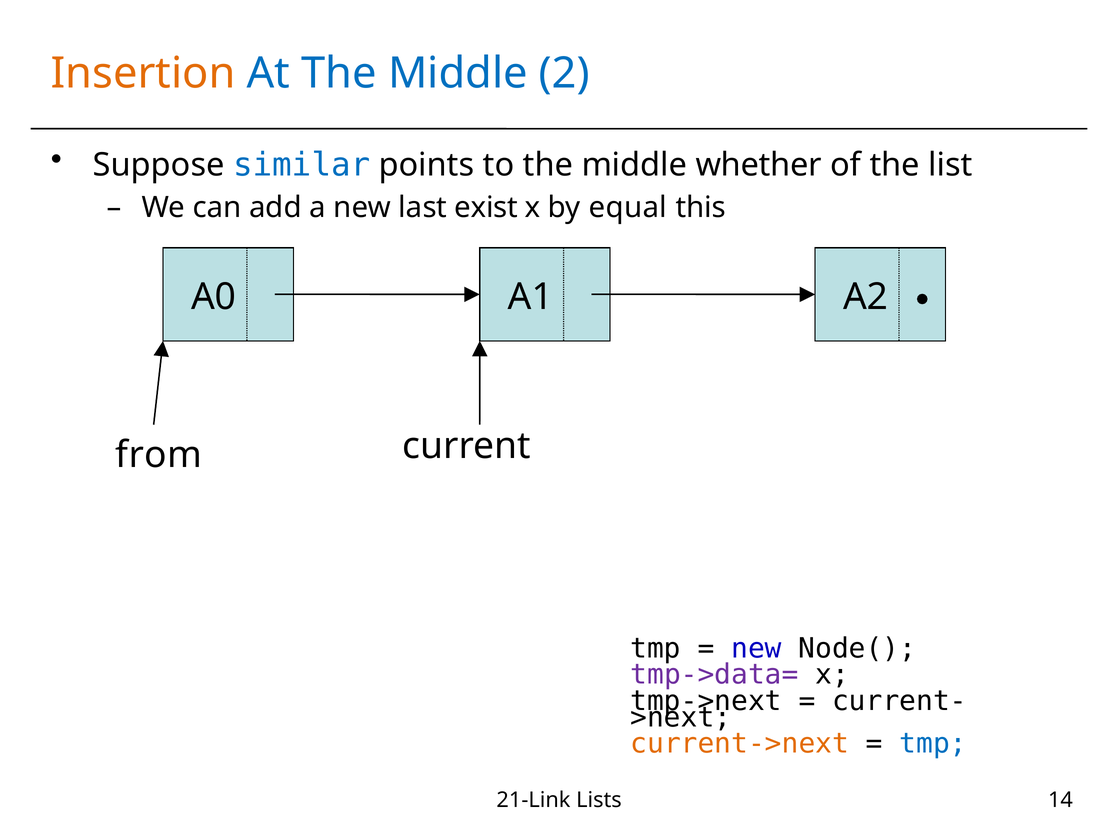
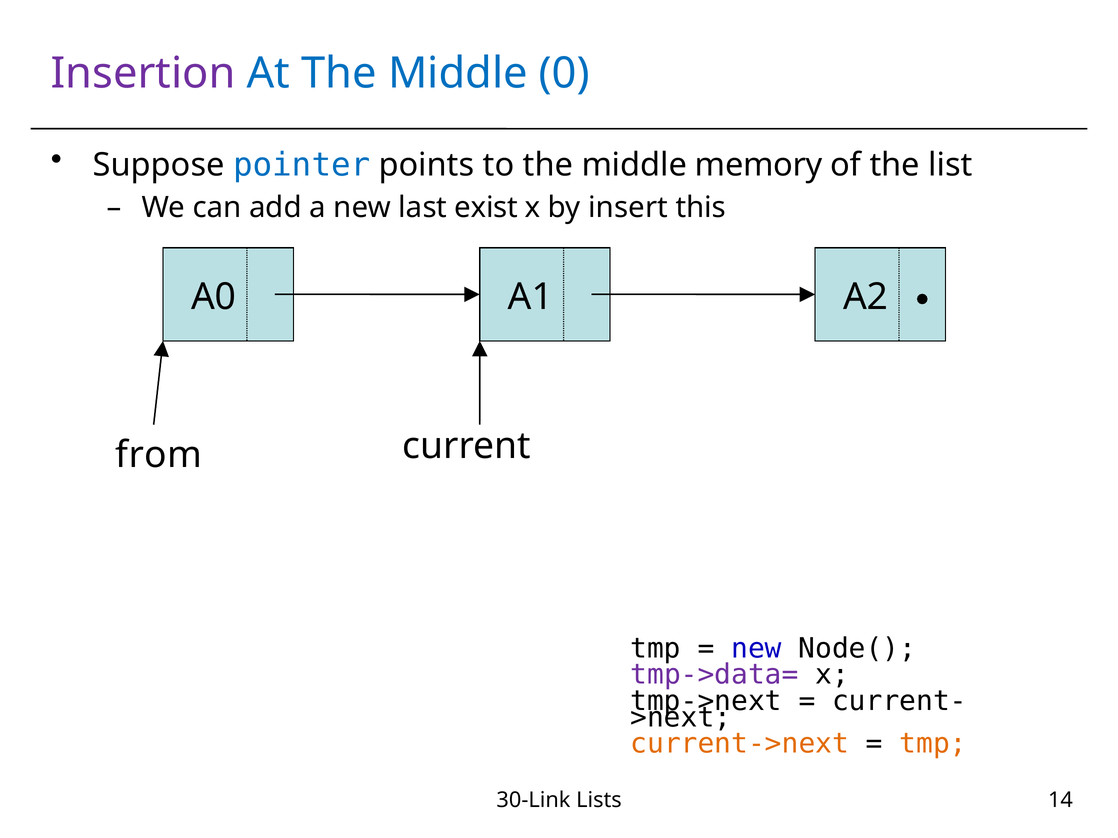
Insertion colour: orange -> purple
2: 2 -> 0
similar: similar -> pointer
whether: whether -> memory
equal: equal -> insert
tmp at (933, 744) colour: blue -> orange
21-Link: 21-Link -> 30-Link
